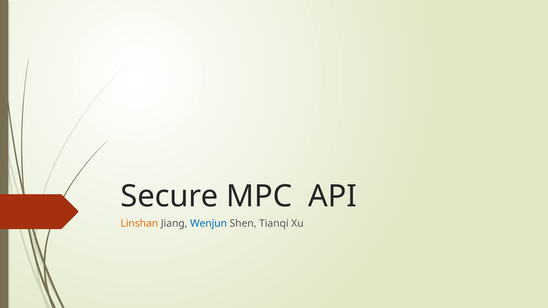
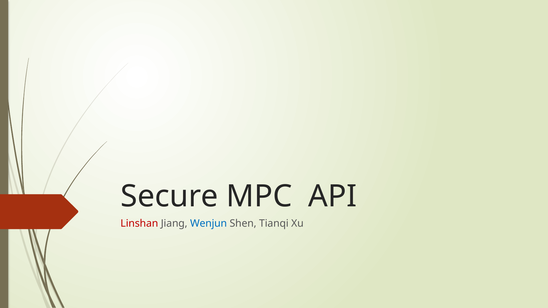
Linshan colour: orange -> red
